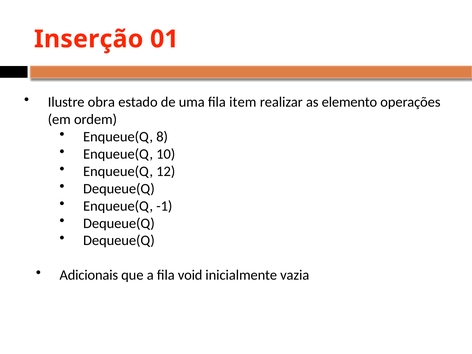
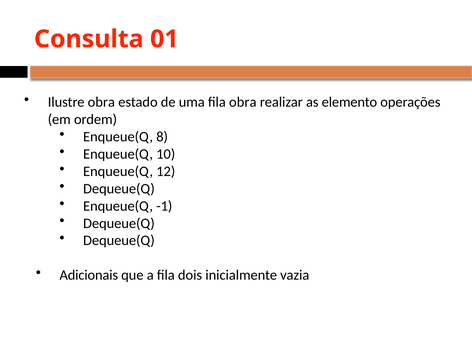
Inserção: Inserção -> Consulta
fila item: item -> obra
void: void -> dois
